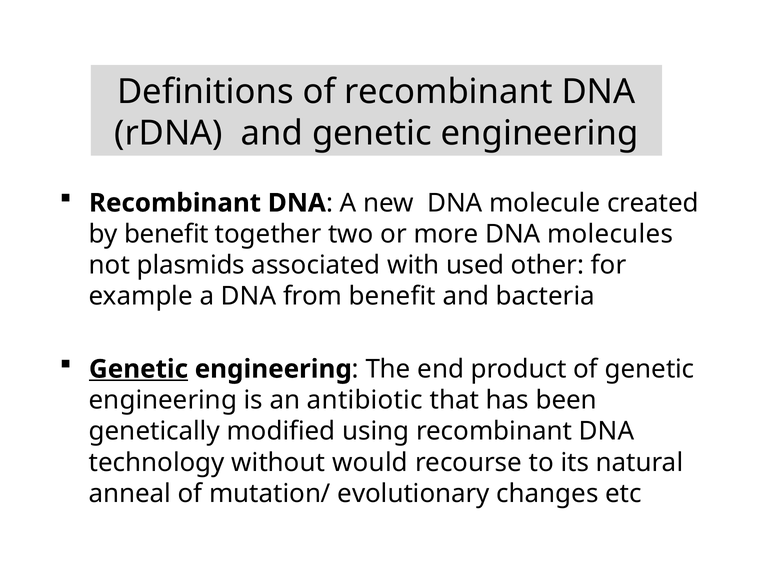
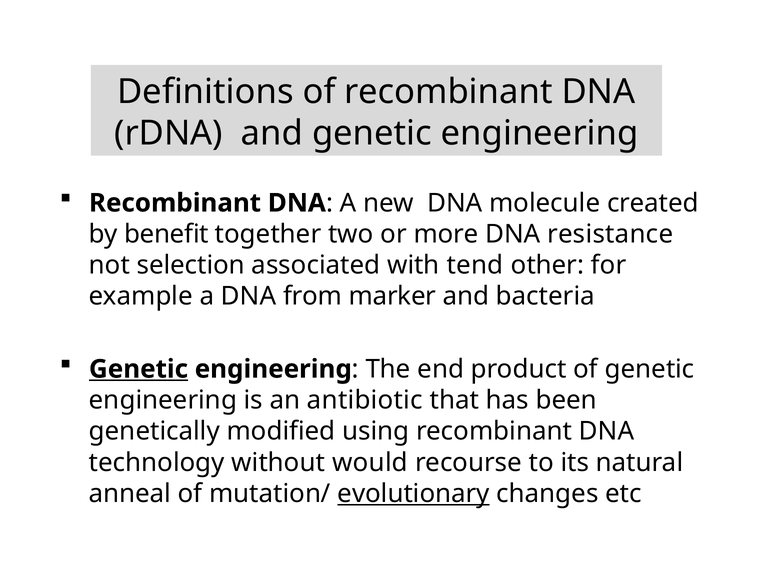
molecules: molecules -> resistance
plasmids: plasmids -> selection
used: used -> tend
from benefit: benefit -> marker
evolutionary underline: none -> present
